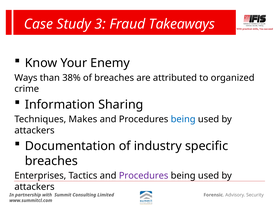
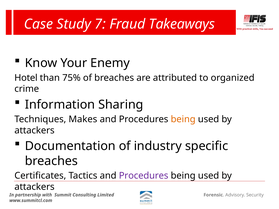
3: 3 -> 7
Ways: Ways -> Hotel
38%: 38% -> 75%
being at (183, 119) colour: blue -> orange
Enterprises: Enterprises -> Certificates
